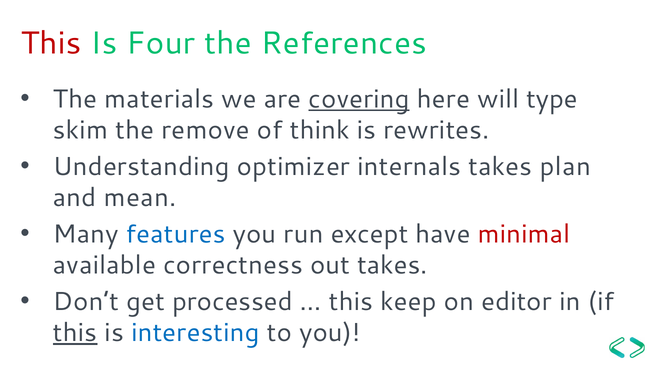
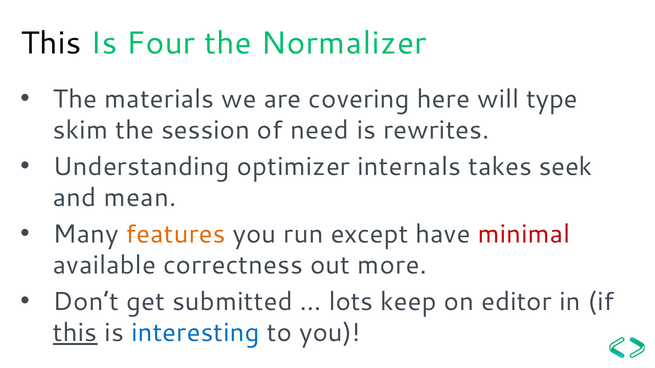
This at (51, 43) colour: red -> black
References: References -> Normalizer
covering underline: present -> none
remove: remove -> session
think: think -> need
plan: plan -> seek
features colour: blue -> orange
out takes: takes -> more
processed: processed -> submitted
this at (351, 302): this -> lots
